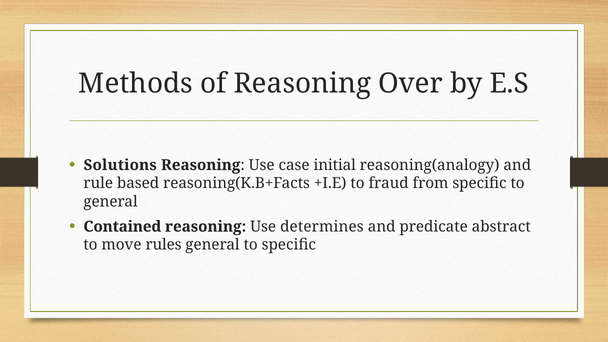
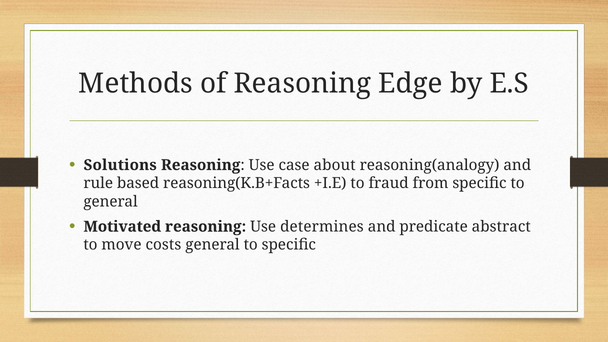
Over: Over -> Edge
initial: initial -> about
Contained: Contained -> Motivated
rules: rules -> costs
